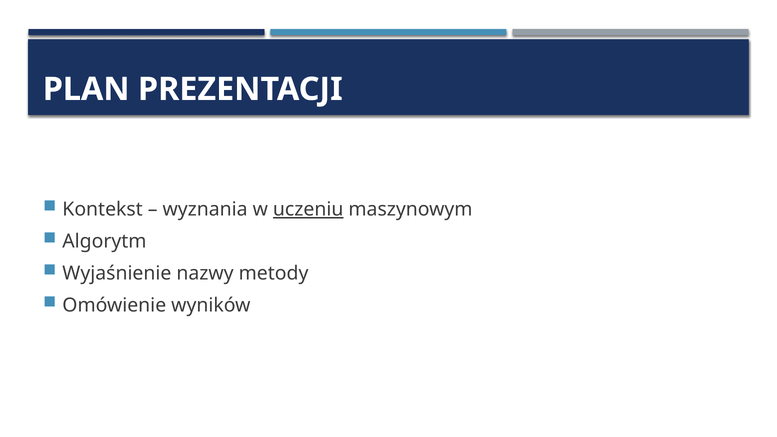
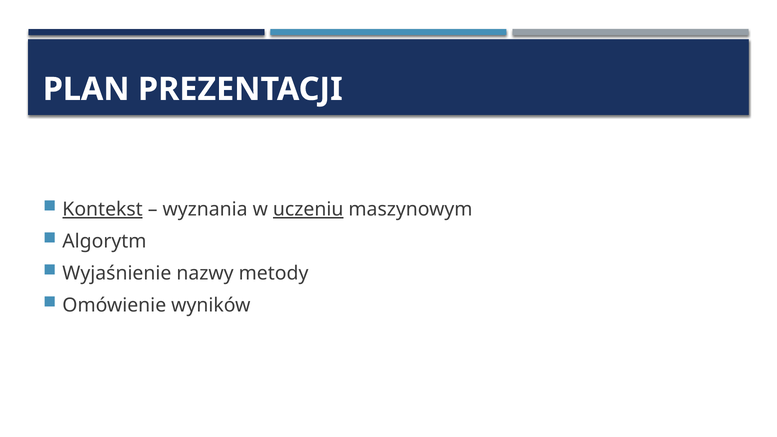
Kontekst underline: none -> present
